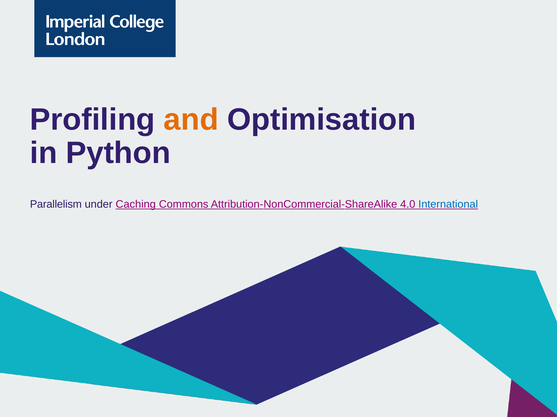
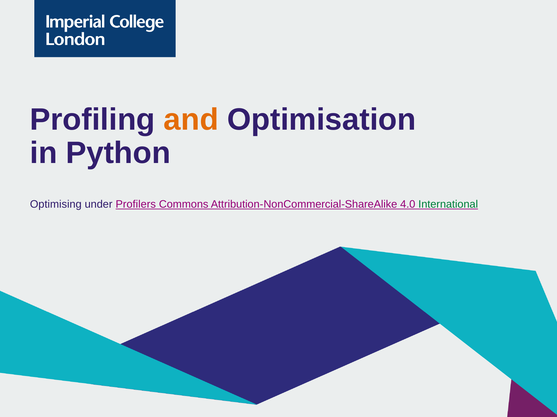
Parallelism: Parallelism -> Optimising
Caching: Caching -> Profilers
International colour: blue -> green
